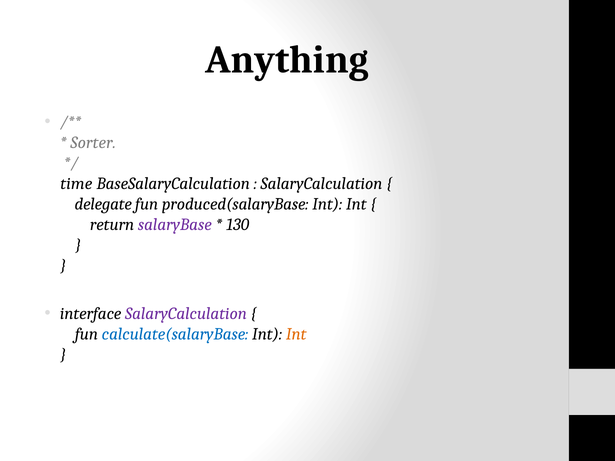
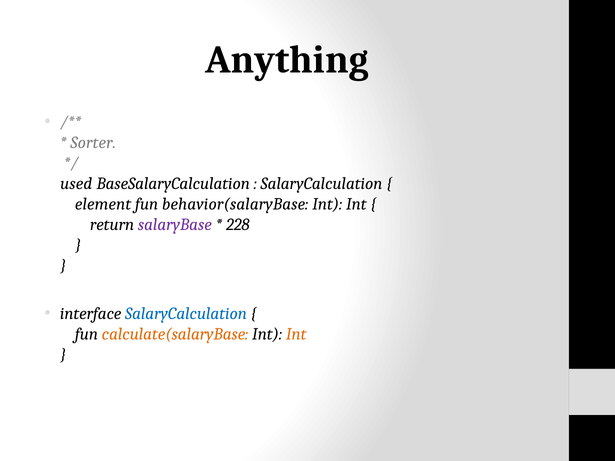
time: time -> used
delegate: delegate -> element
produced(salaryBase: produced(salaryBase -> behavior(salaryBase
130: 130 -> 228
SalaryCalculation at (186, 314) colour: purple -> blue
calculate(salaryBase colour: blue -> orange
